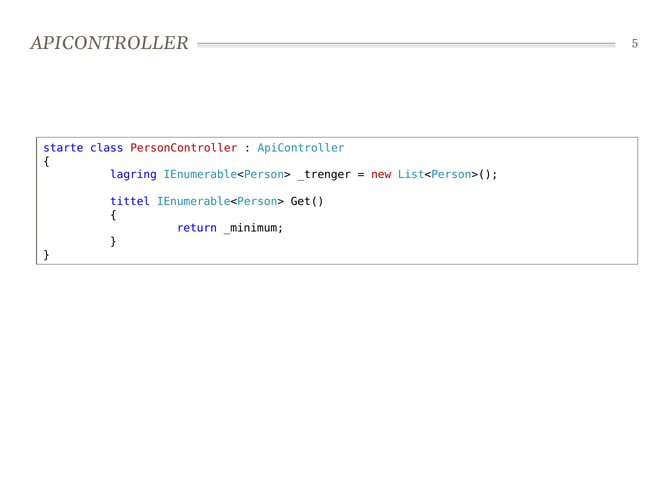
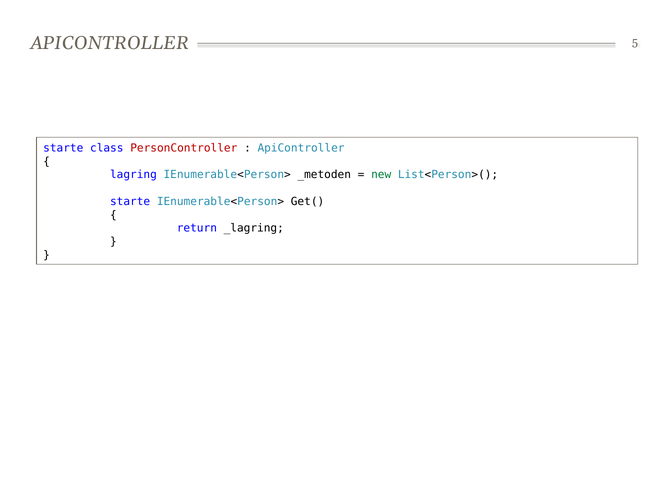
_trenger: _trenger -> _metoden
new colour: red -> green
tittel at (130, 202): tittel -> starte
_minimum: _minimum -> _lagring
